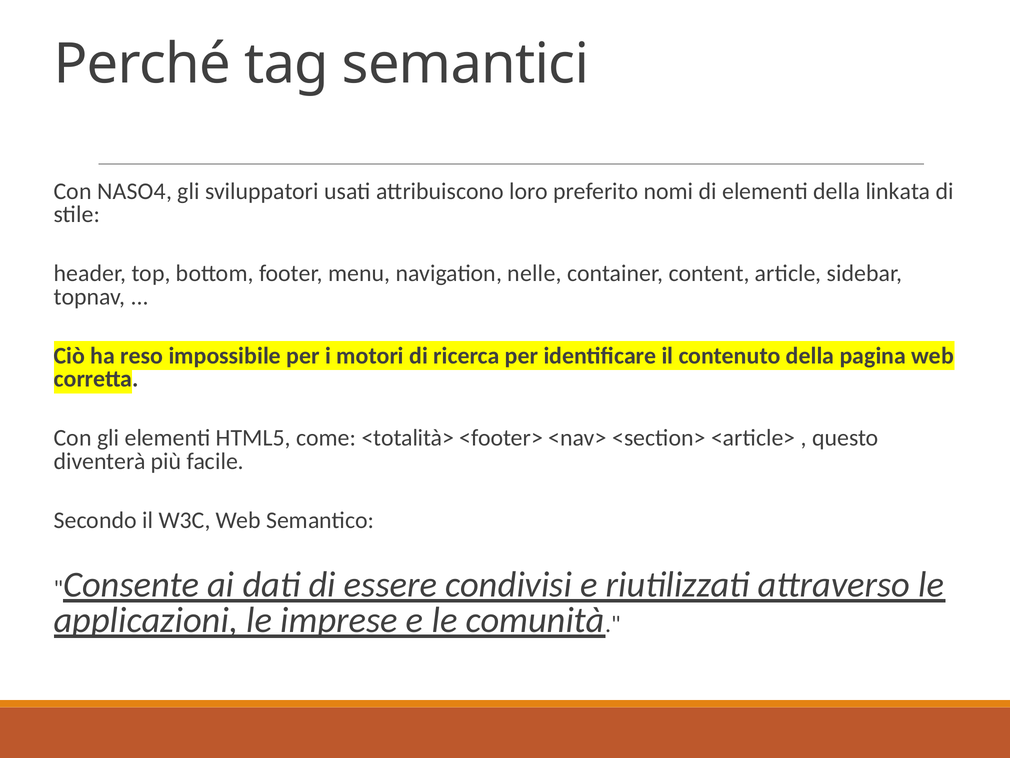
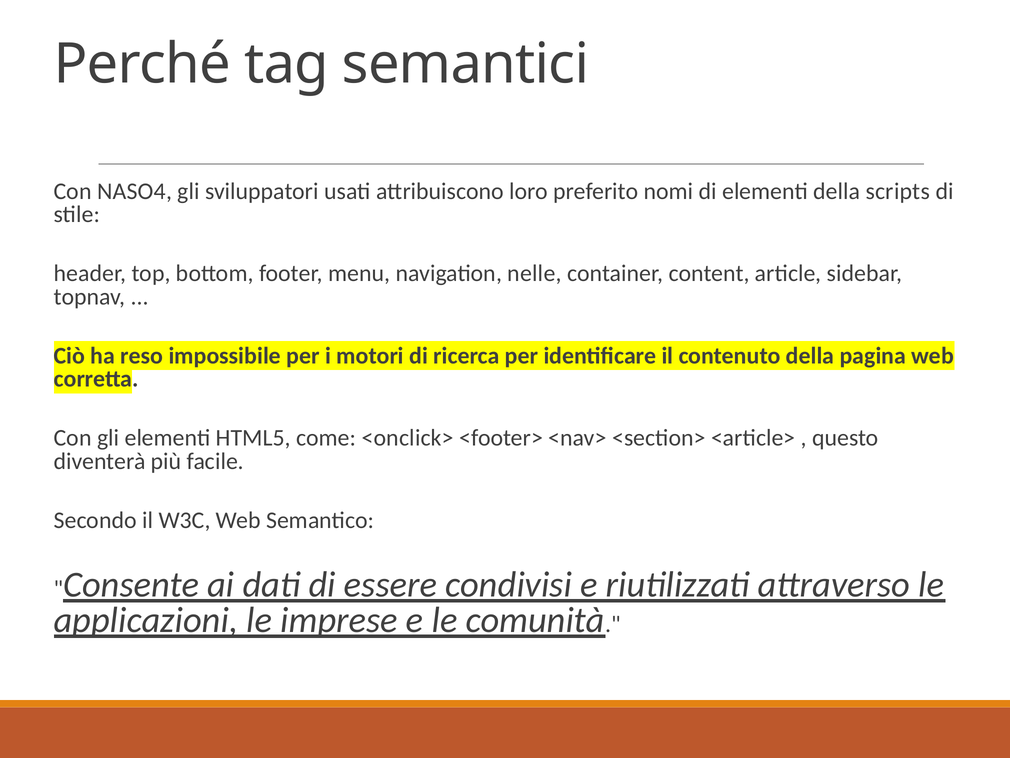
linkata: linkata -> scripts
<totalità>: <totalità> -> <onclick>
